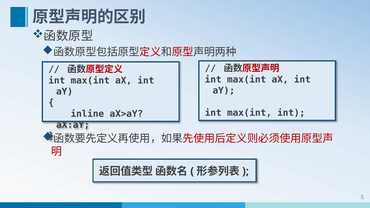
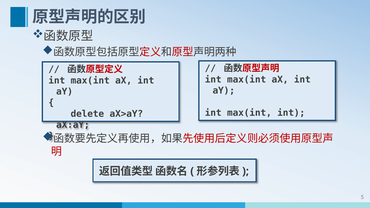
inline: inline -> delete
